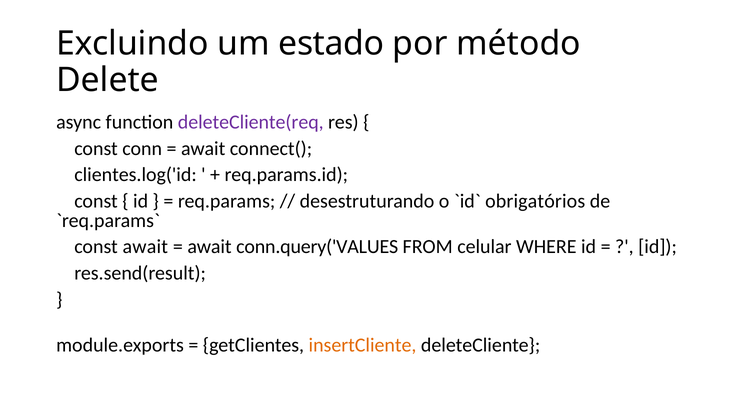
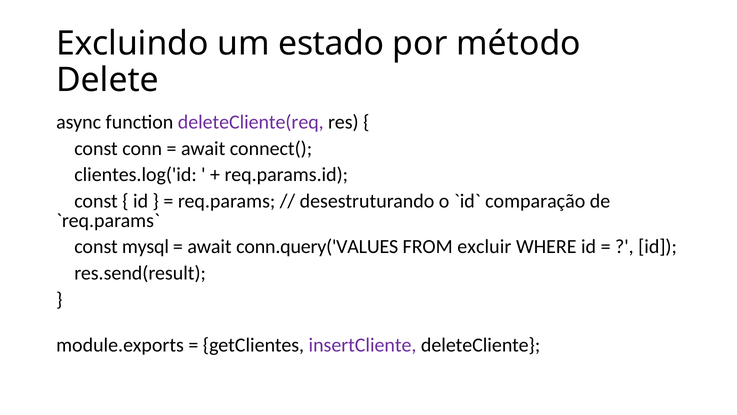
obrigatórios: obrigatórios -> comparação
const await: await -> mysql
celular: celular -> excluir
insertCliente colour: orange -> purple
